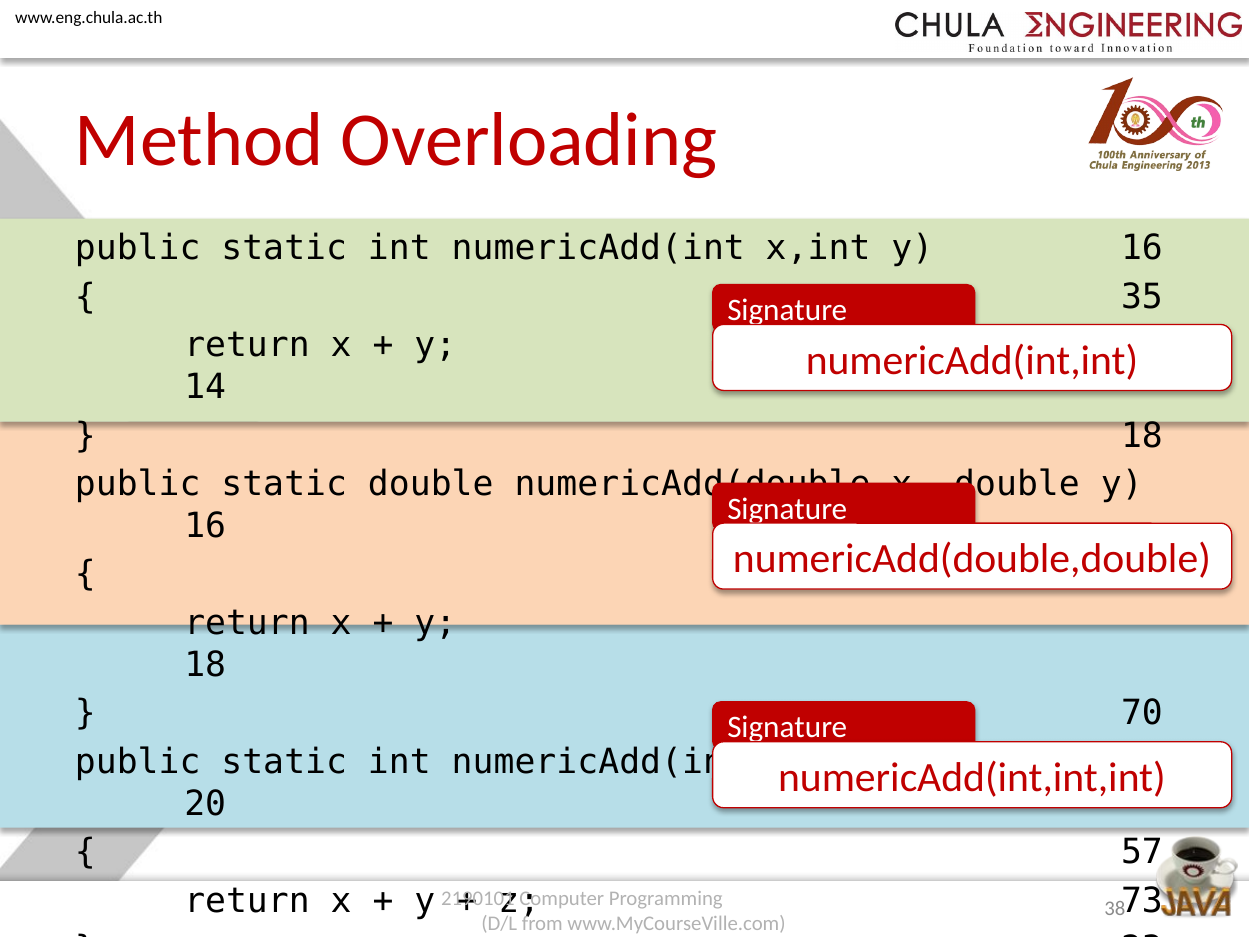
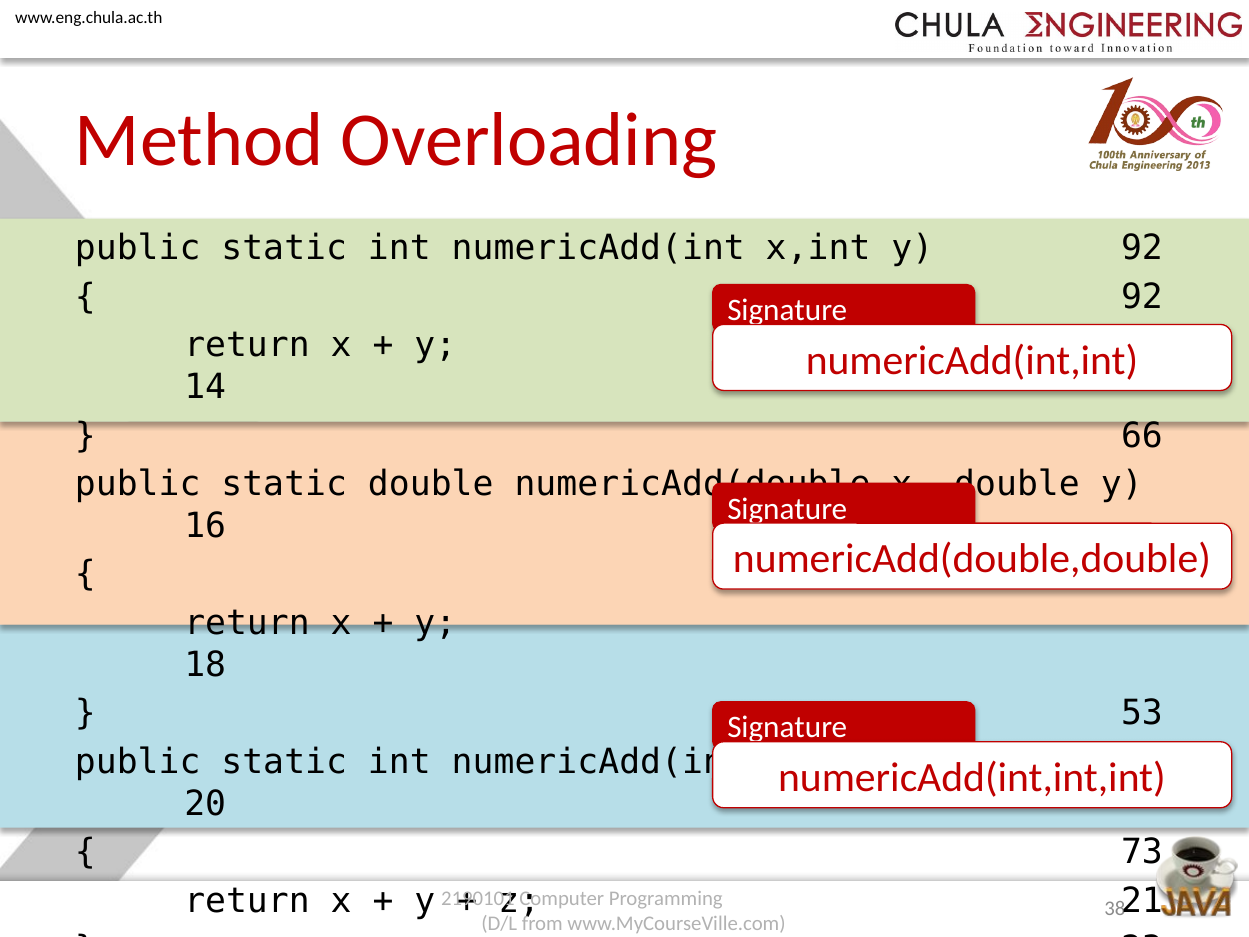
x,int y 16: 16 -> 92
35 at (1142, 297): 35 -> 92
18 at (1142, 435): 18 -> 66
70: 70 -> 53
57: 57 -> 73
73: 73 -> 21
